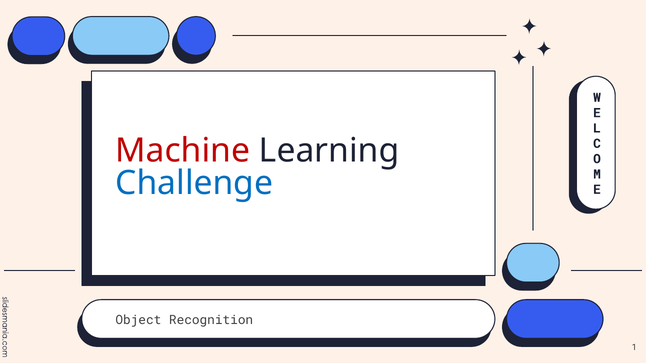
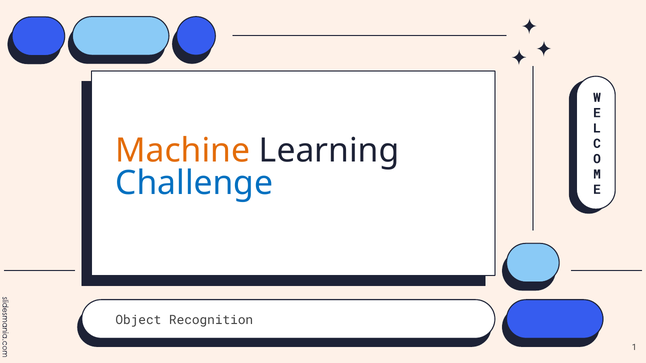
Machine colour: red -> orange
